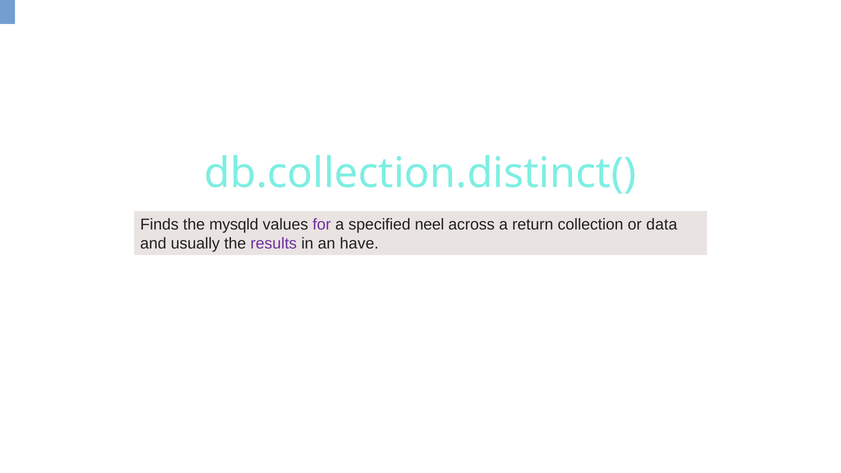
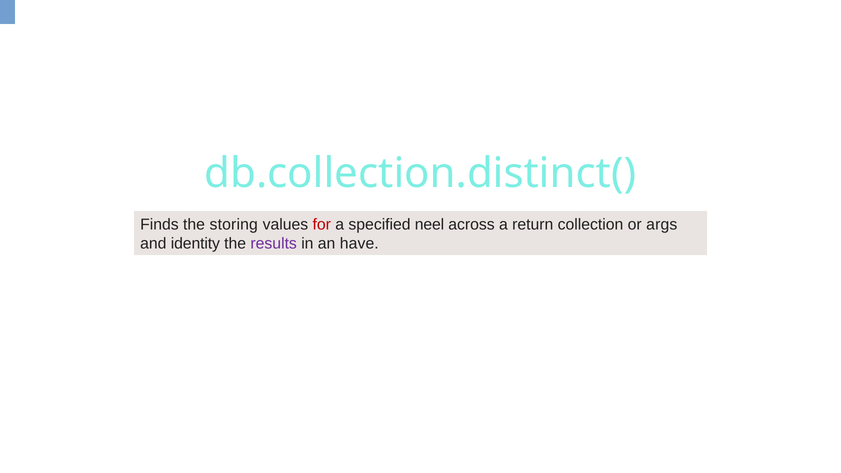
mysqld: mysqld -> storing
for colour: purple -> red
data: data -> args
usually: usually -> identity
